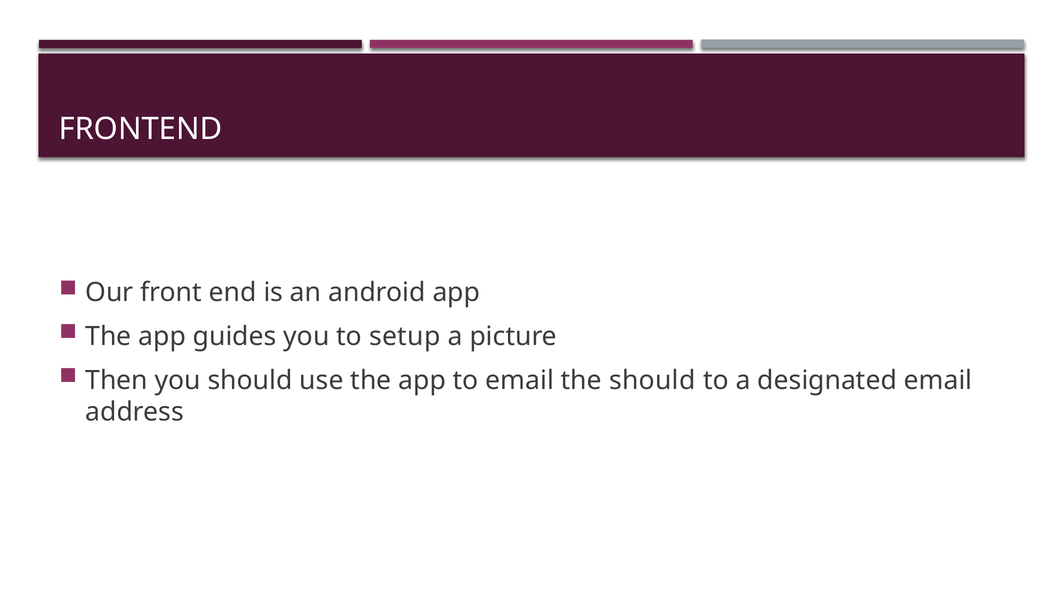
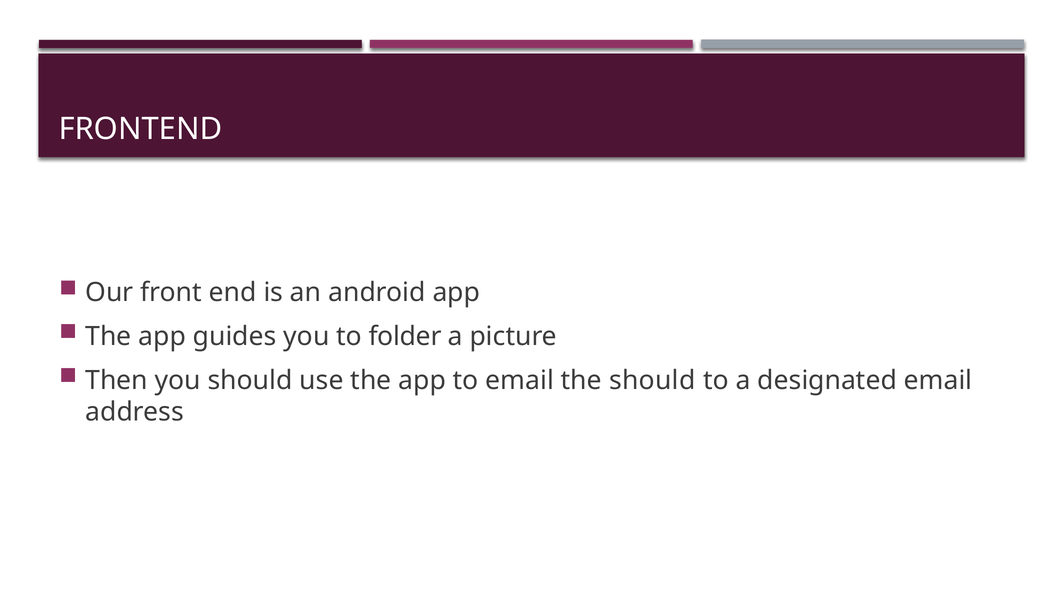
setup: setup -> folder
